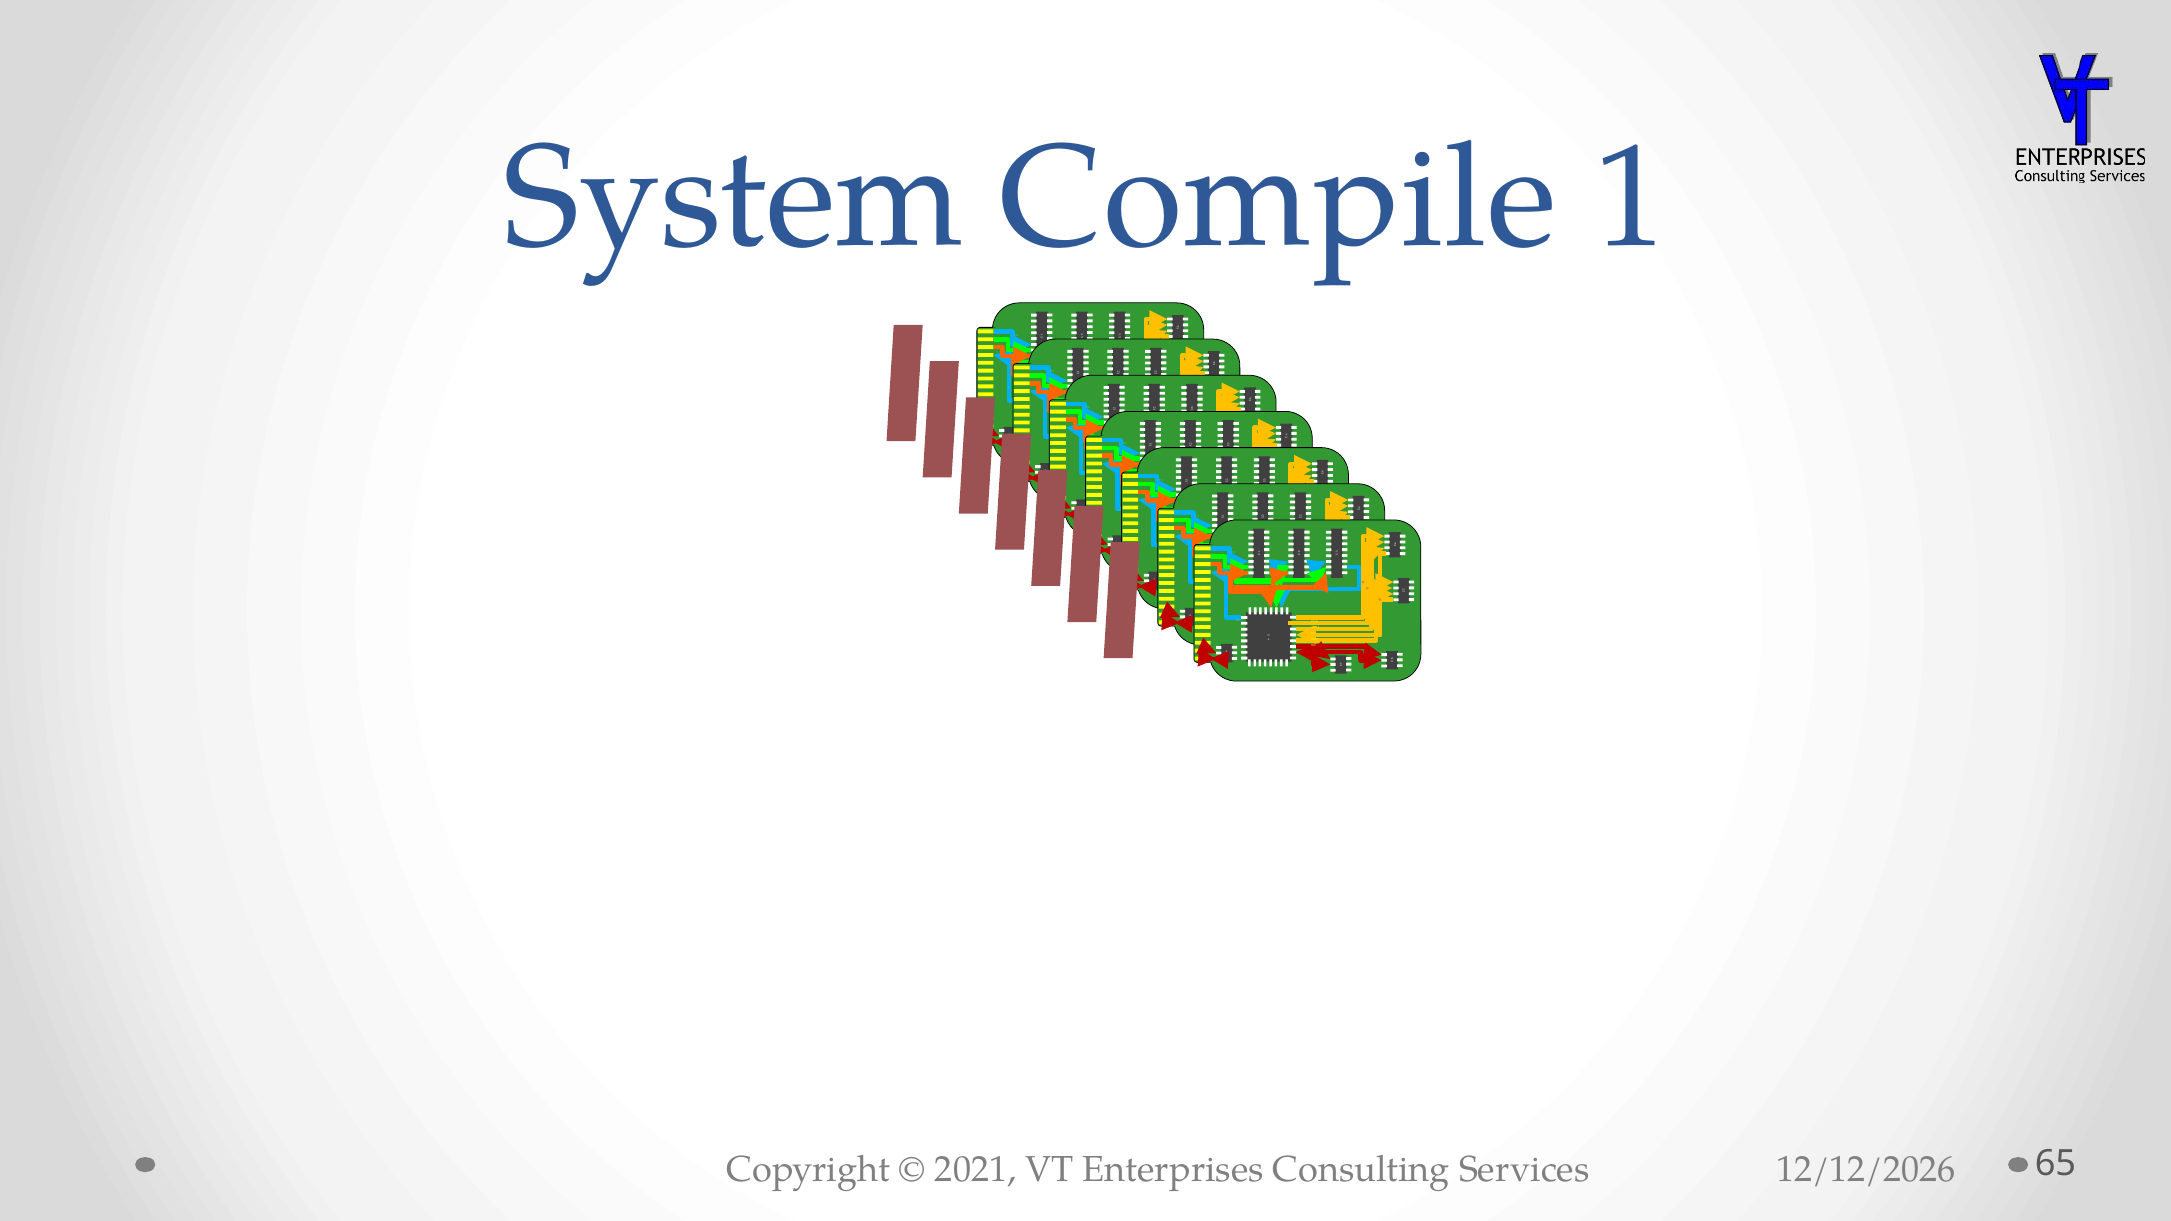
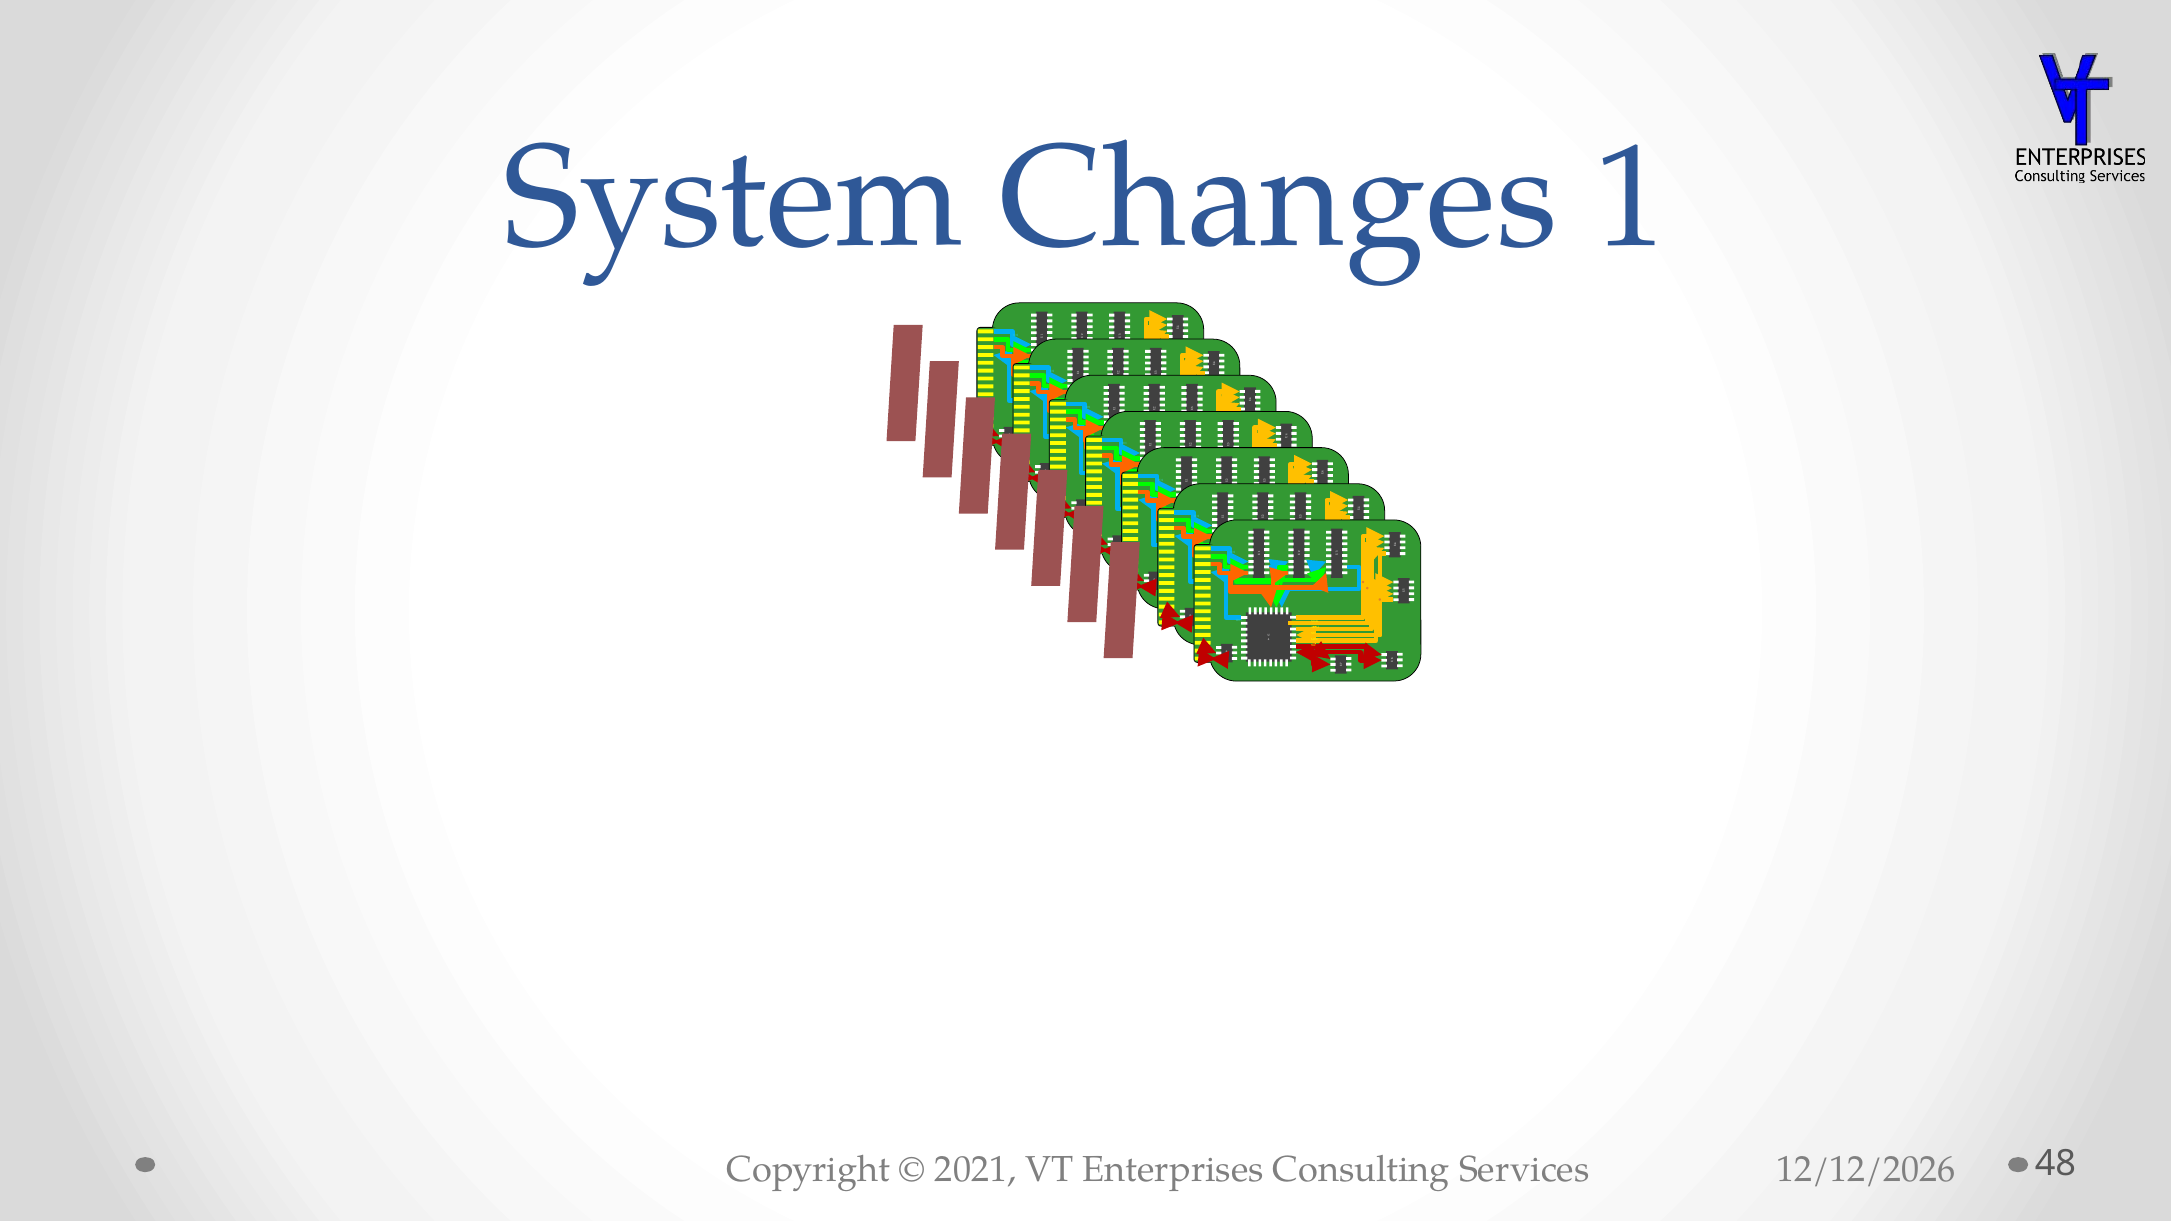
Compile: Compile -> Changes
65: 65 -> 48
